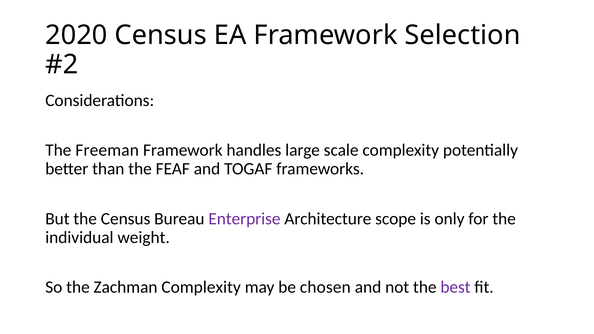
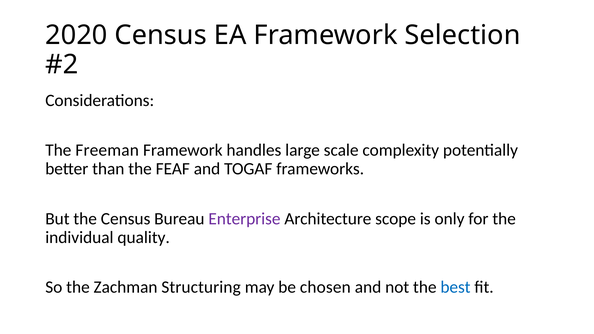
weight: weight -> quality
Zachman Complexity: Complexity -> Structuring
best colour: purple -> blue
